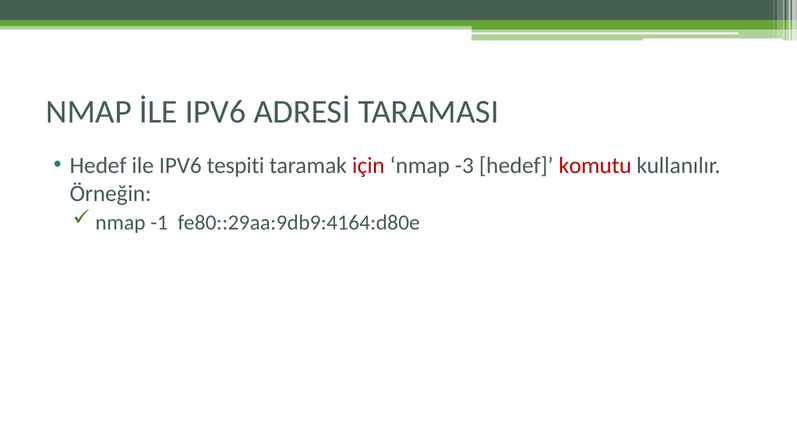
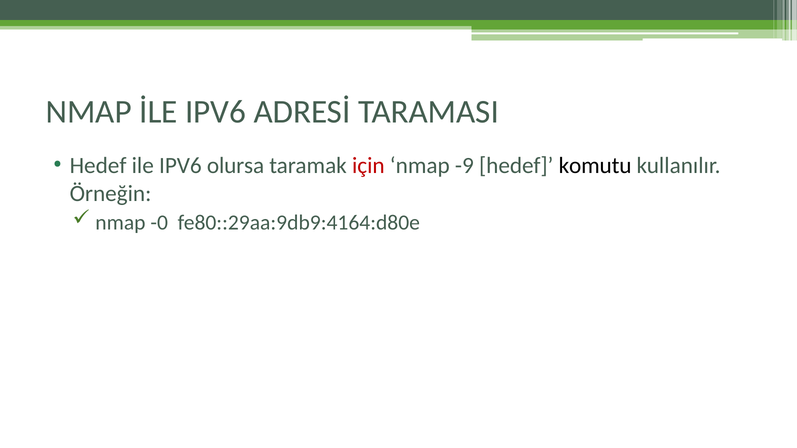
tespiti: tespiti -> olursa
-3: -3 -> -9
komutu colour: red -> black
-1: -1 -> -0
